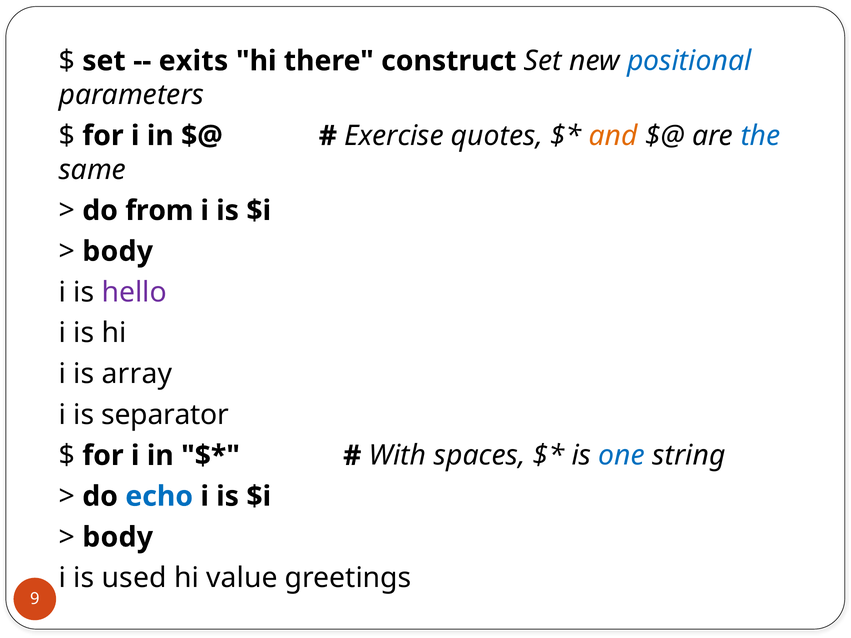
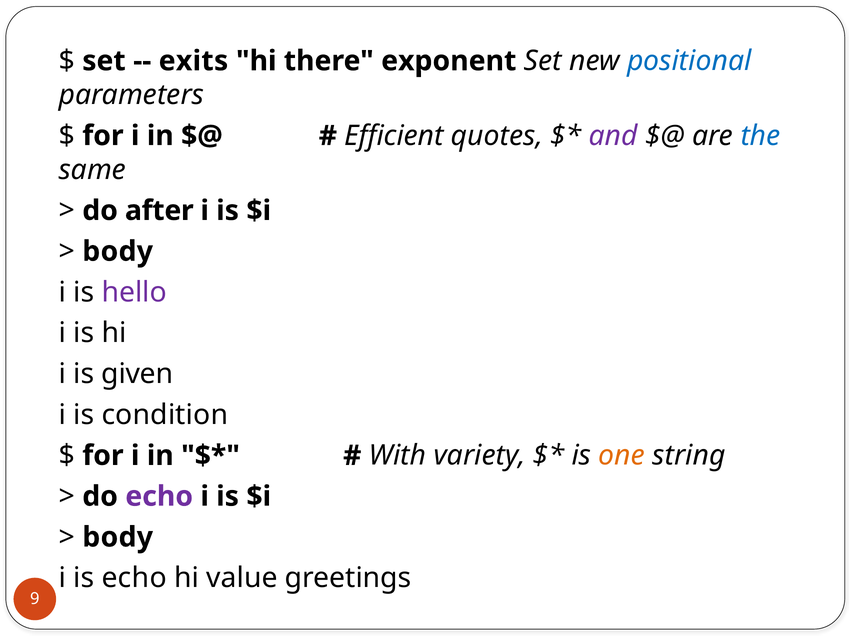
construct: construct -> exponent
Exercise: Exercise -> Efficient
and colour: orange -> purple
from: from -> after
array: array -> given
separator: separator -> condition
spaces: spaces -> variety
one colour: blue -> orange
echo at (159, 497) colour: blue -> purple
is used: used -> echo
